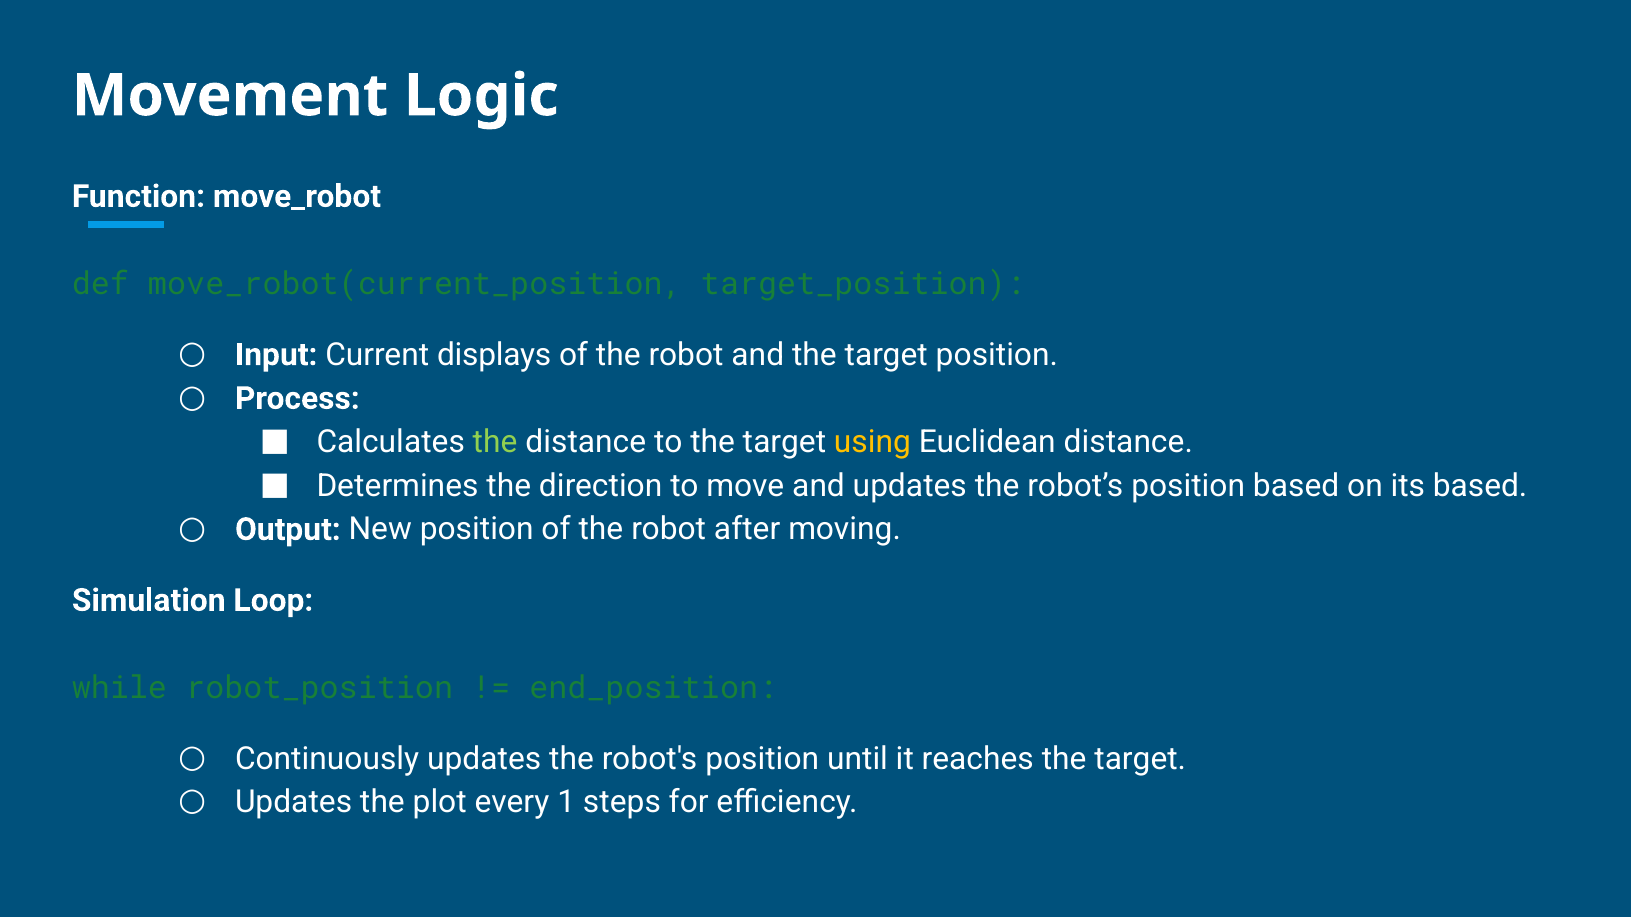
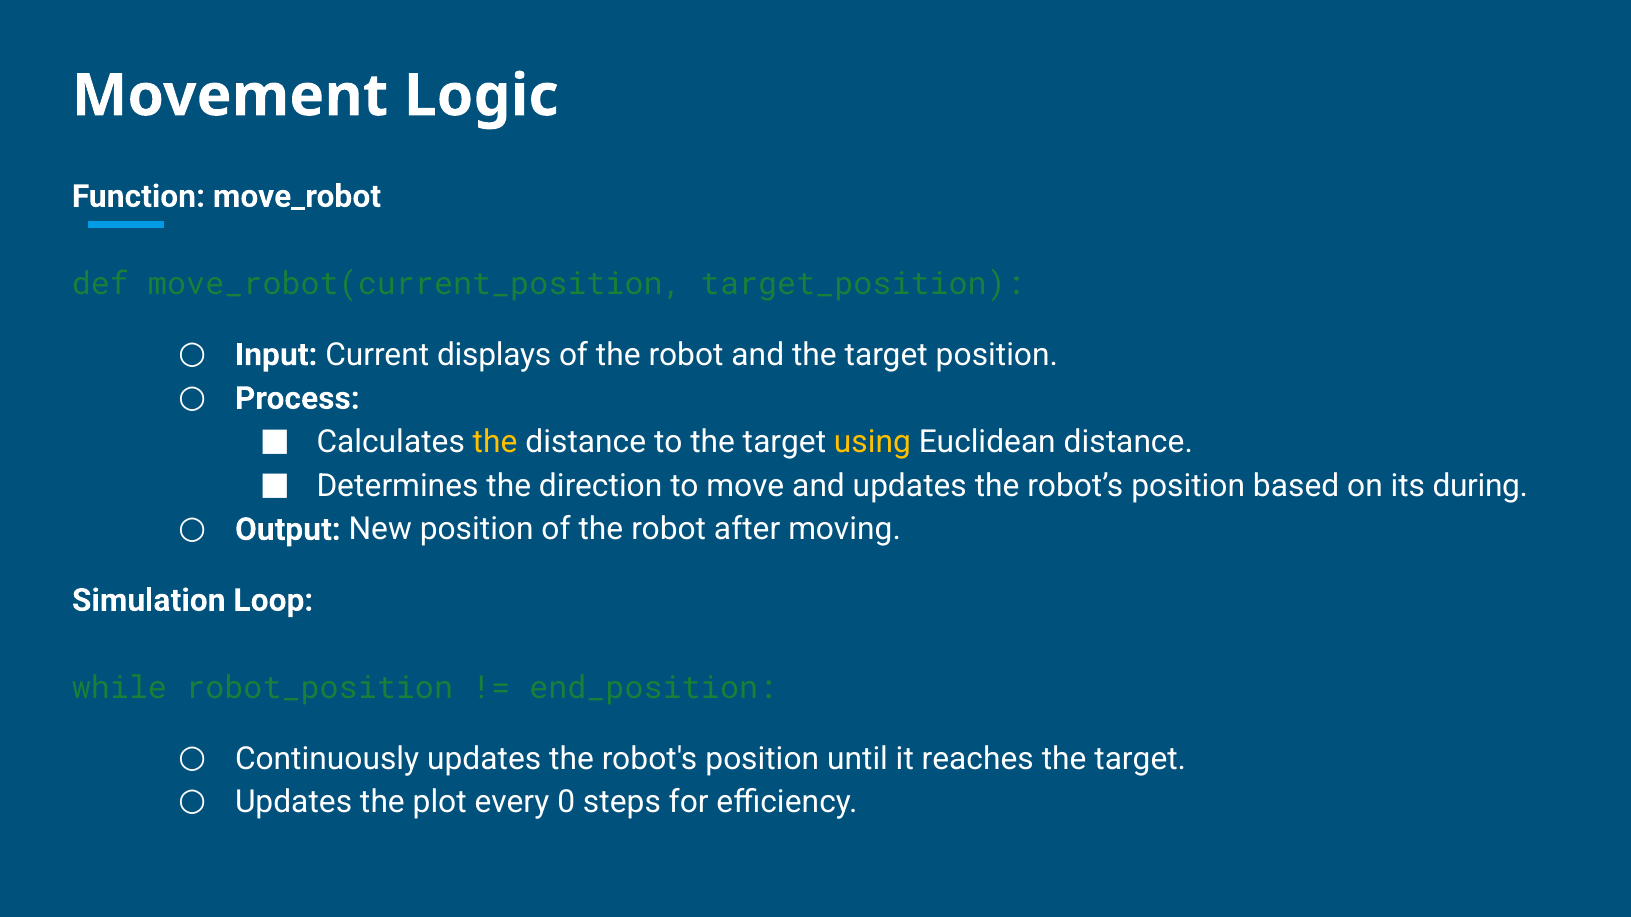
the at (495, 442) colour: light green -> yellow
its based: based -> during
1: 1 -> 0
